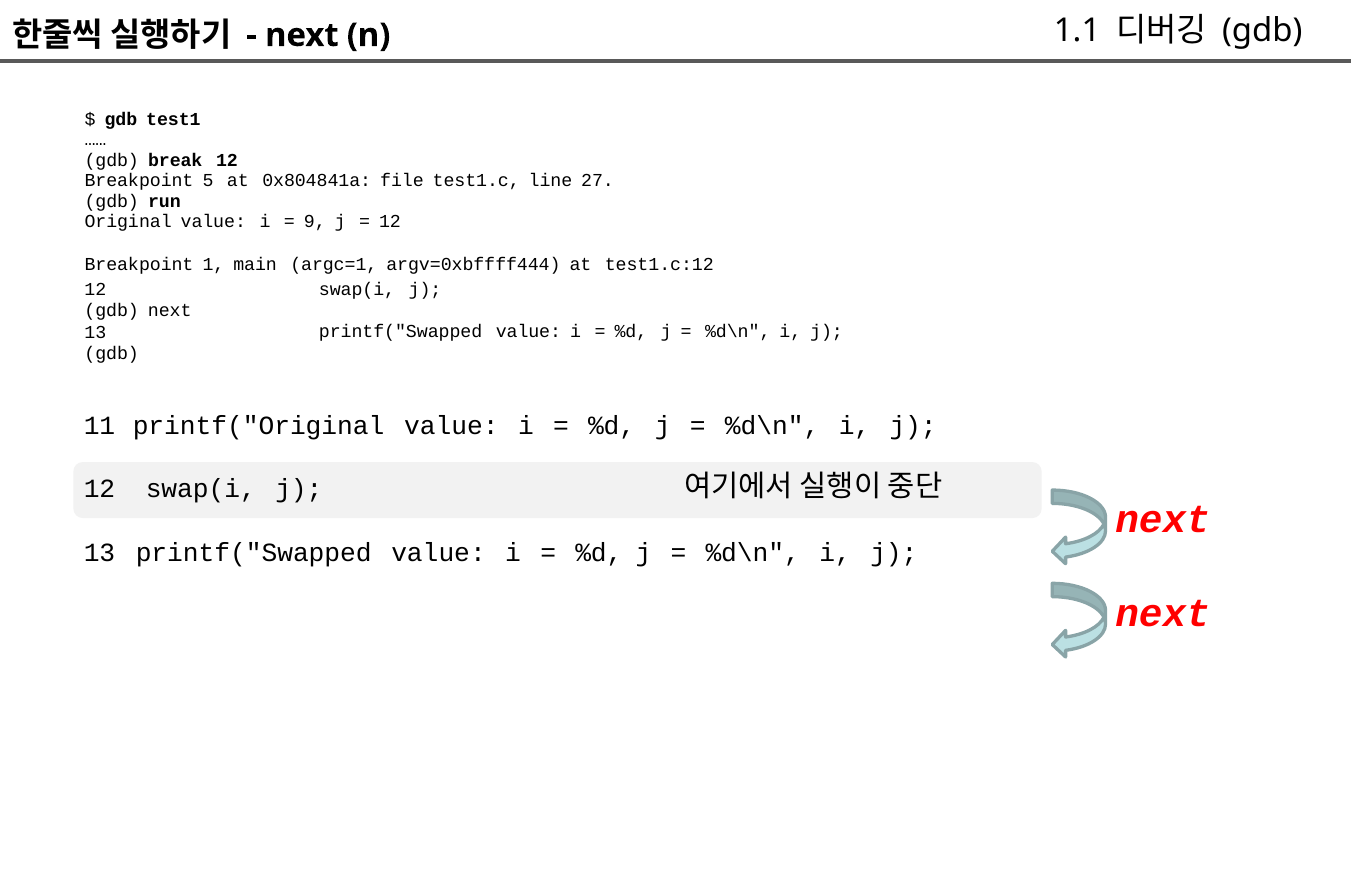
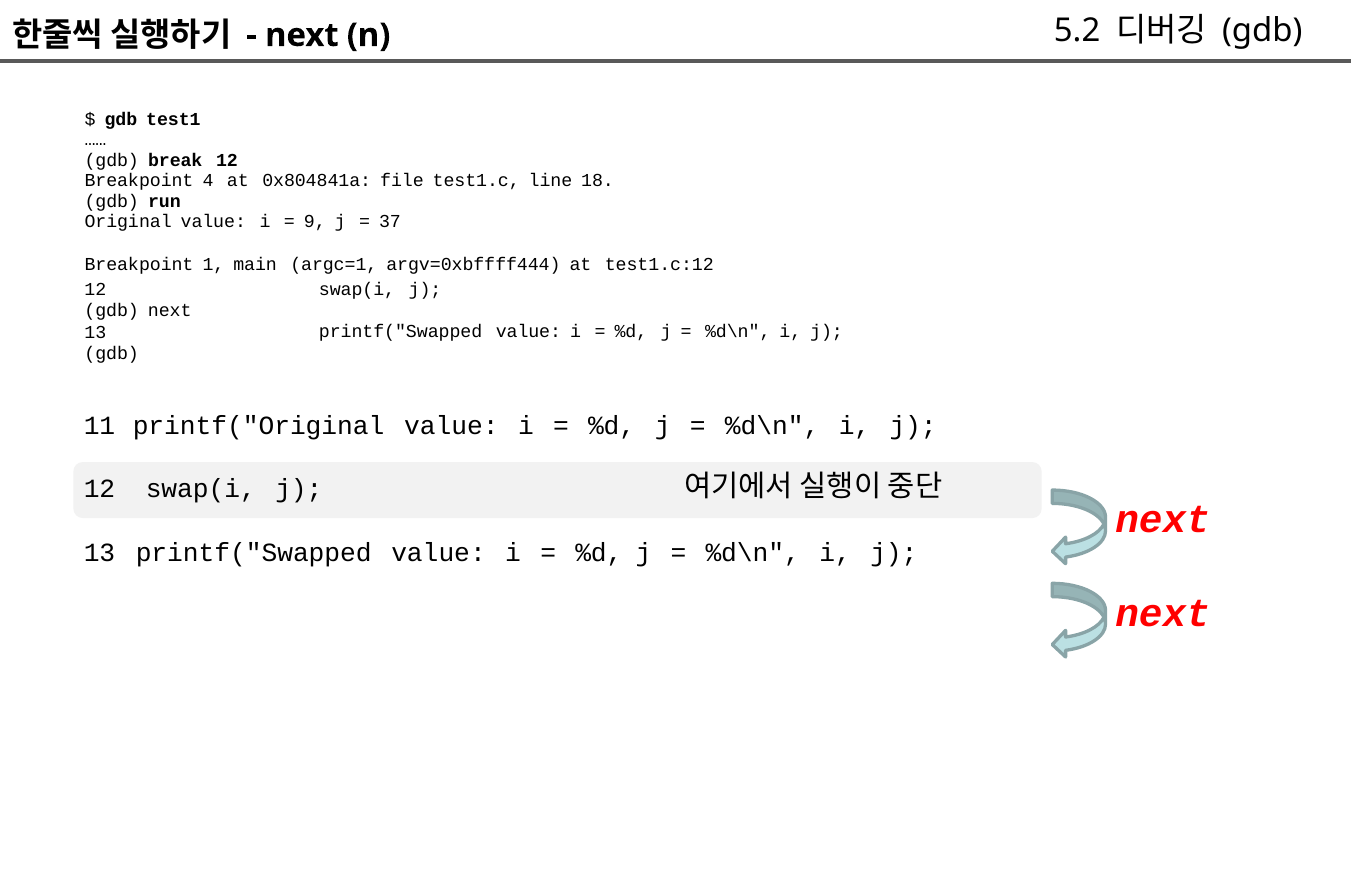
1.1: 1.1 -> 5.2
5: 5 -> 4
27: 27 -> 18
12 at (390, 221): 12 -> 37
